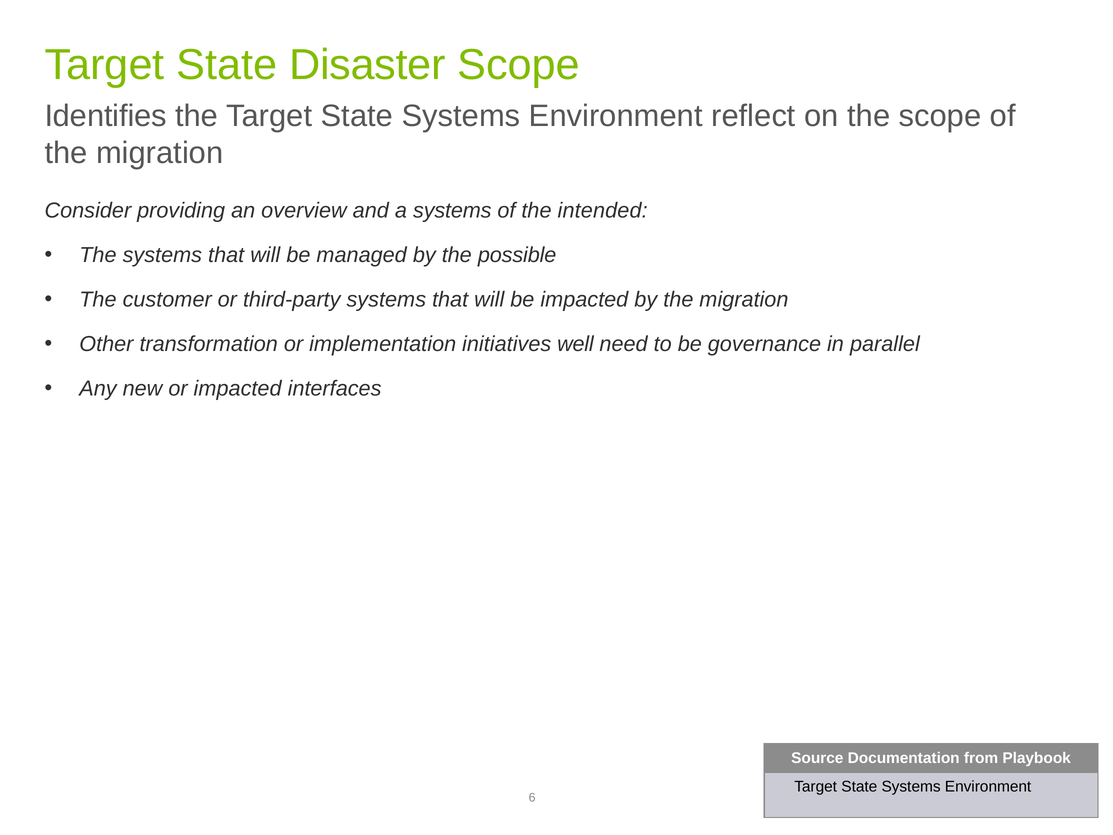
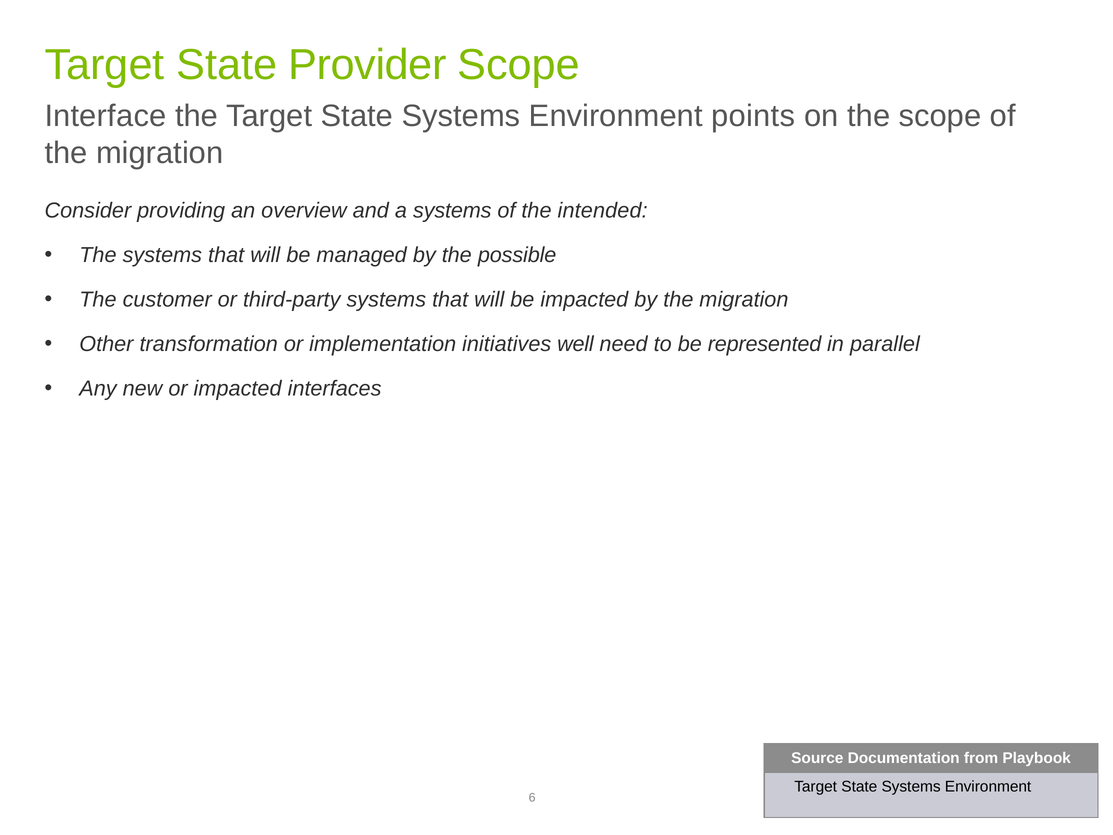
Disaster: Disaster -> Provider
Identifies: Identifies -> Interface
reflect: reflect -> points
governance: governance -> represented
